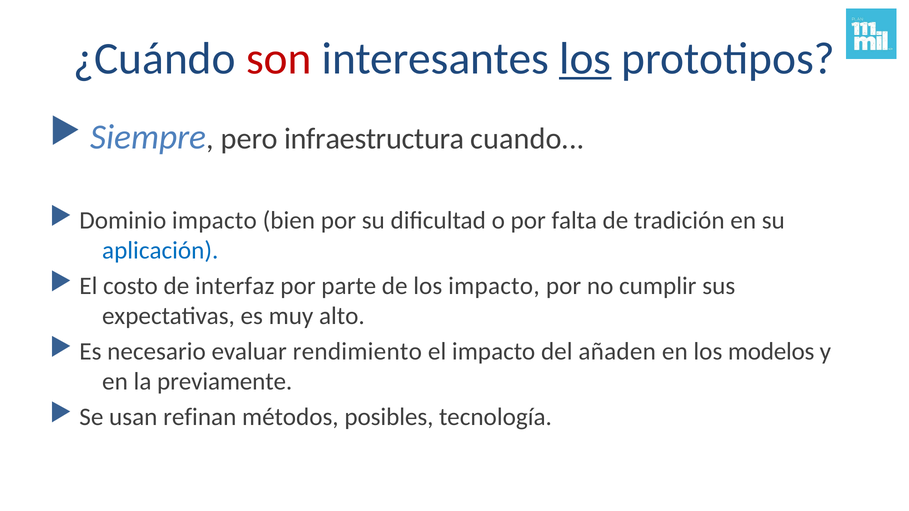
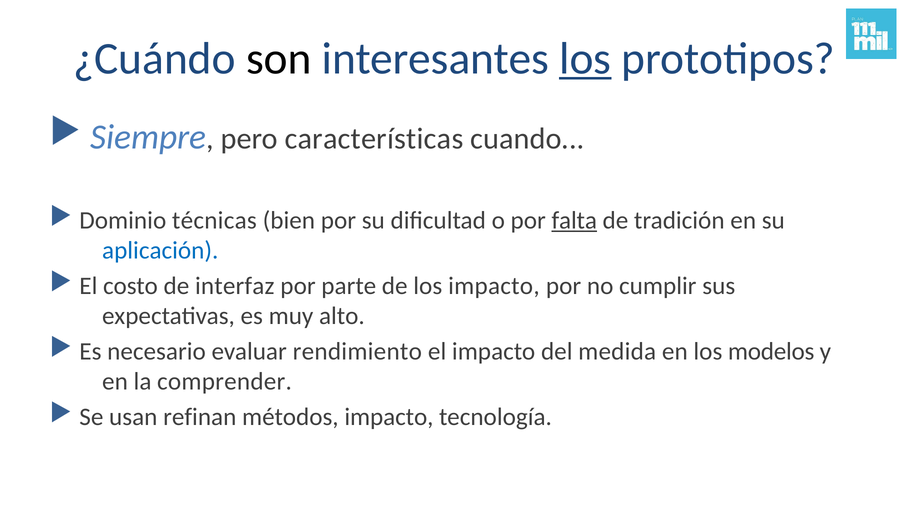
son colour: red -> black
infraestructura: infraestructura -> características
Dominio impacto: impacto -> técnicas
falta underline: none -> present
añaden: añaden -> medida
previamente: previamente -> comprender
métodos posibles: posibles -> impacto
